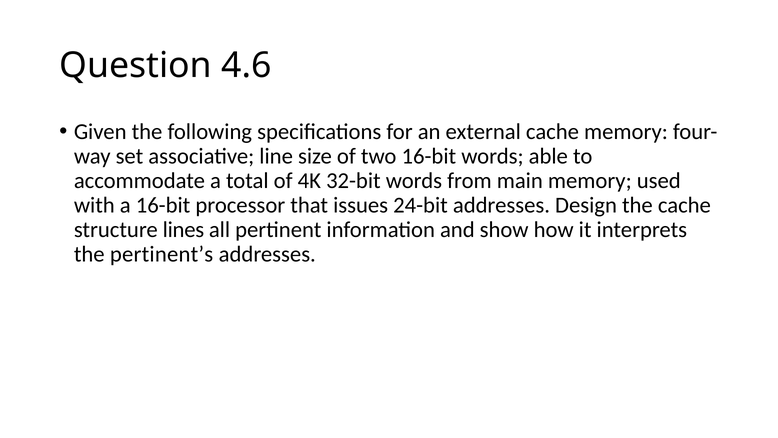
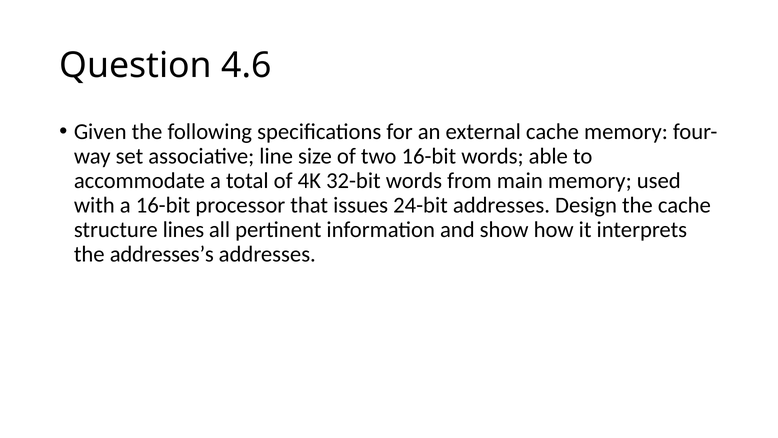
pertinent’s: pertinent’s -> addresses’s
